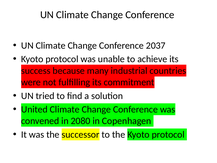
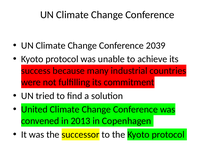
2037: 2037 -> 2039
2080: 2080 -> 2013
